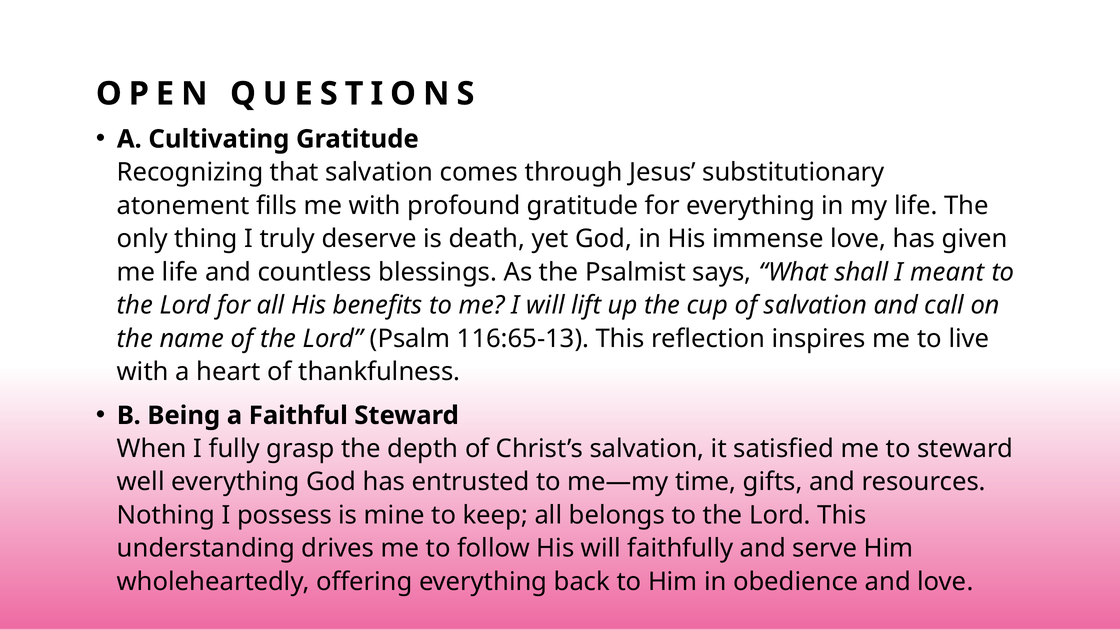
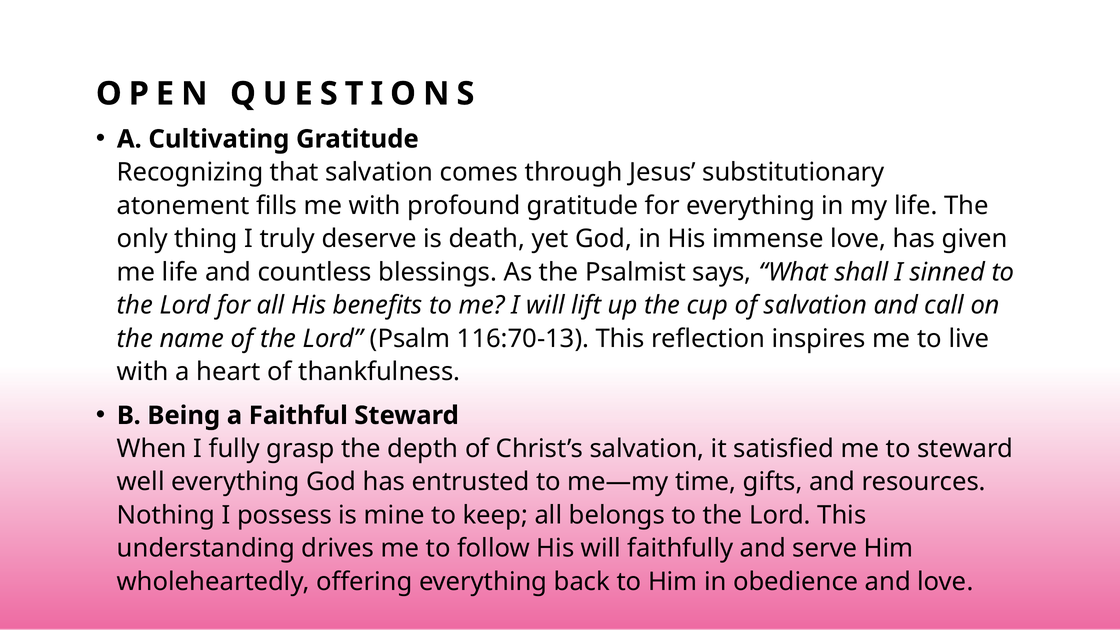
meant: meant -> sinned
116:65-13: 116:65-13 -> 116:70-13
